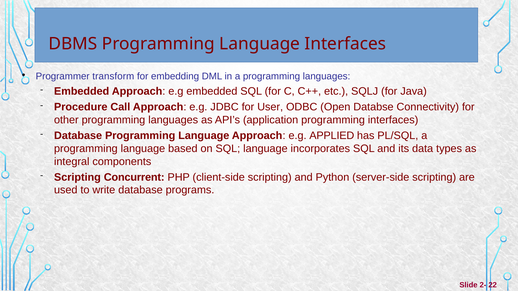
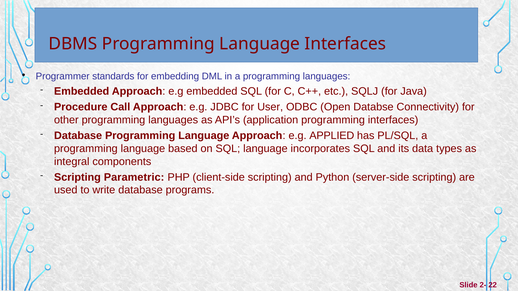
transform: transform -> standards
Concurrent: Concurrent -> Parametric
